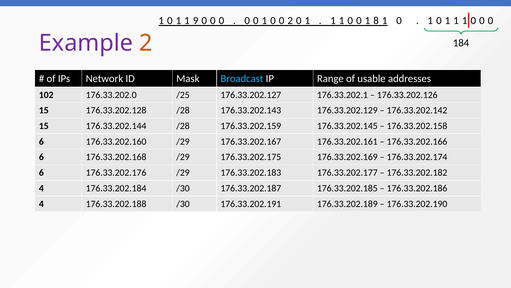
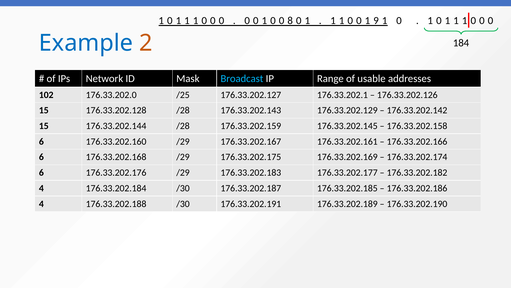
9 at (196, 21): 9 -> 1
0 2: 2 -> 8
8: 8 -> 9
Example colour: purple -> blue
